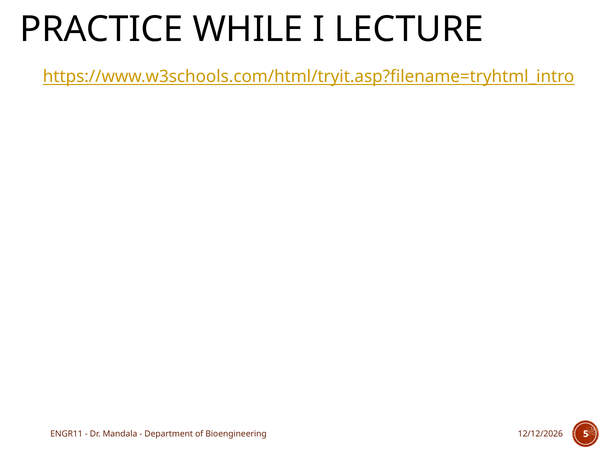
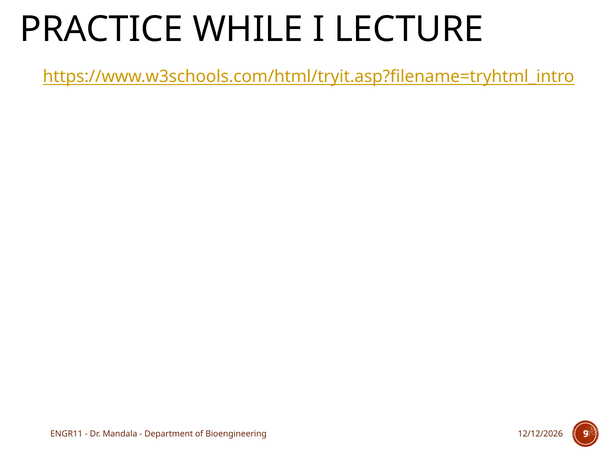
5: 5 -> 9
